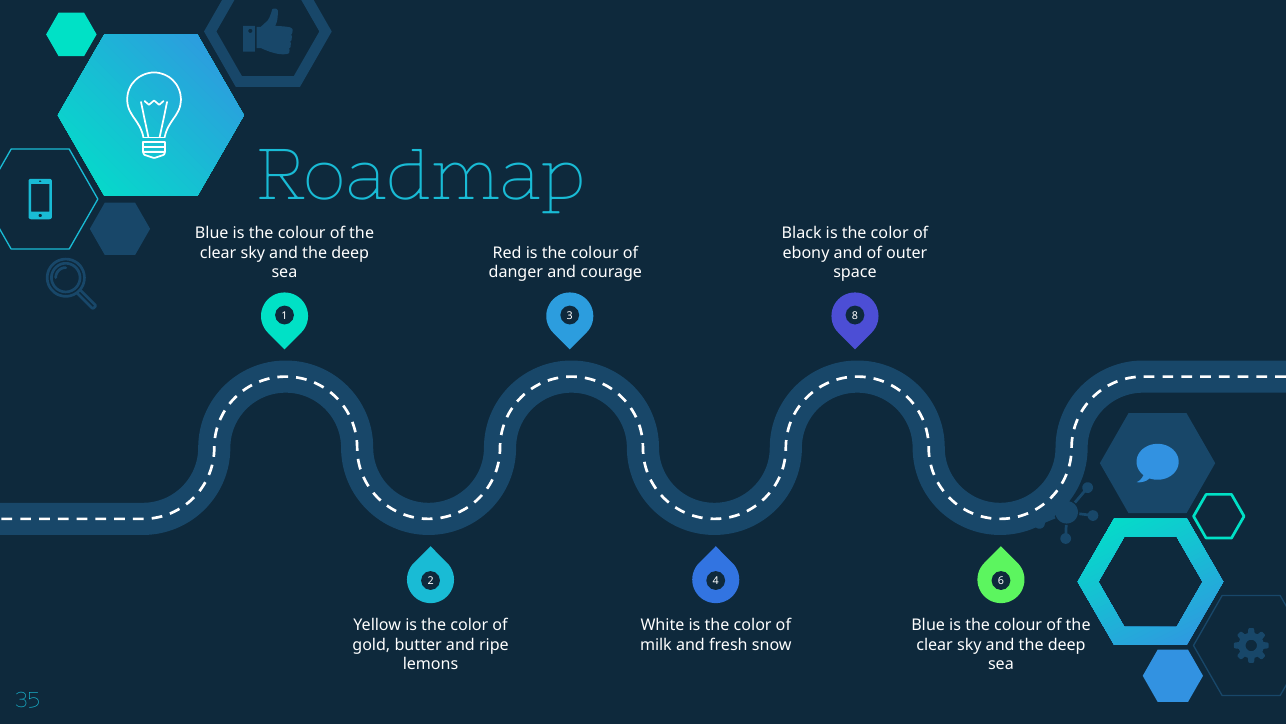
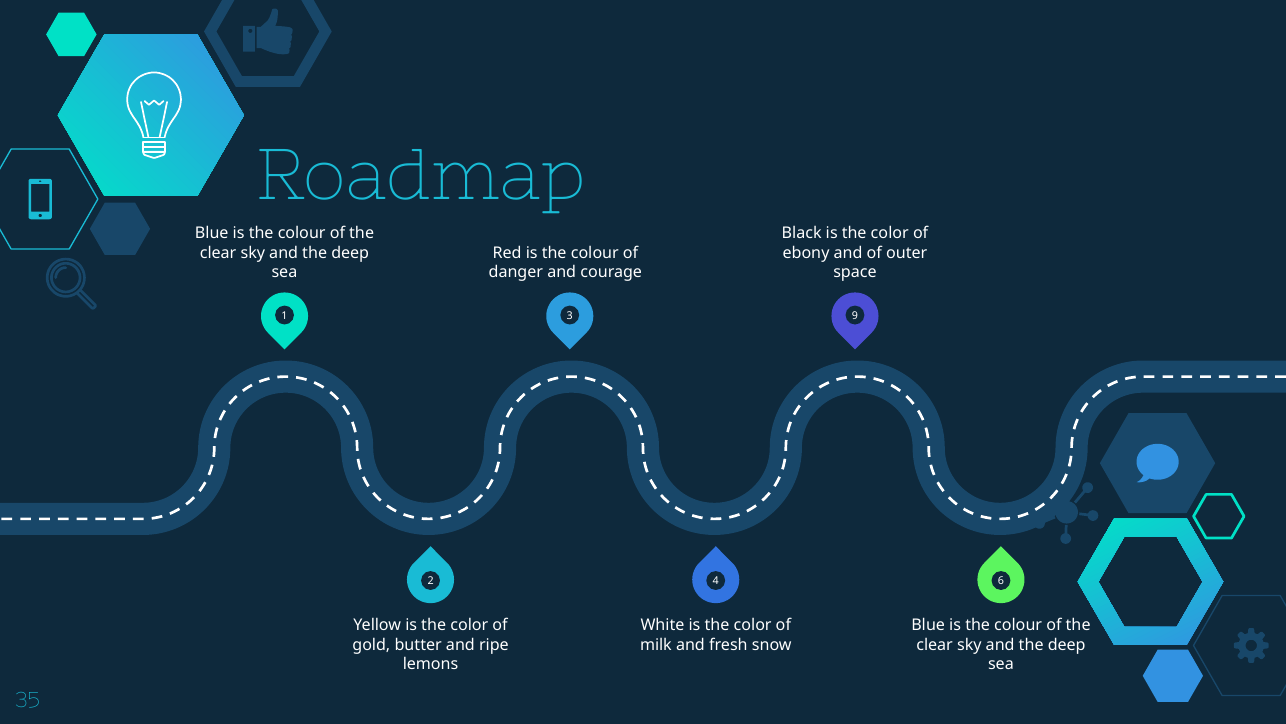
8: 8 -> 9
